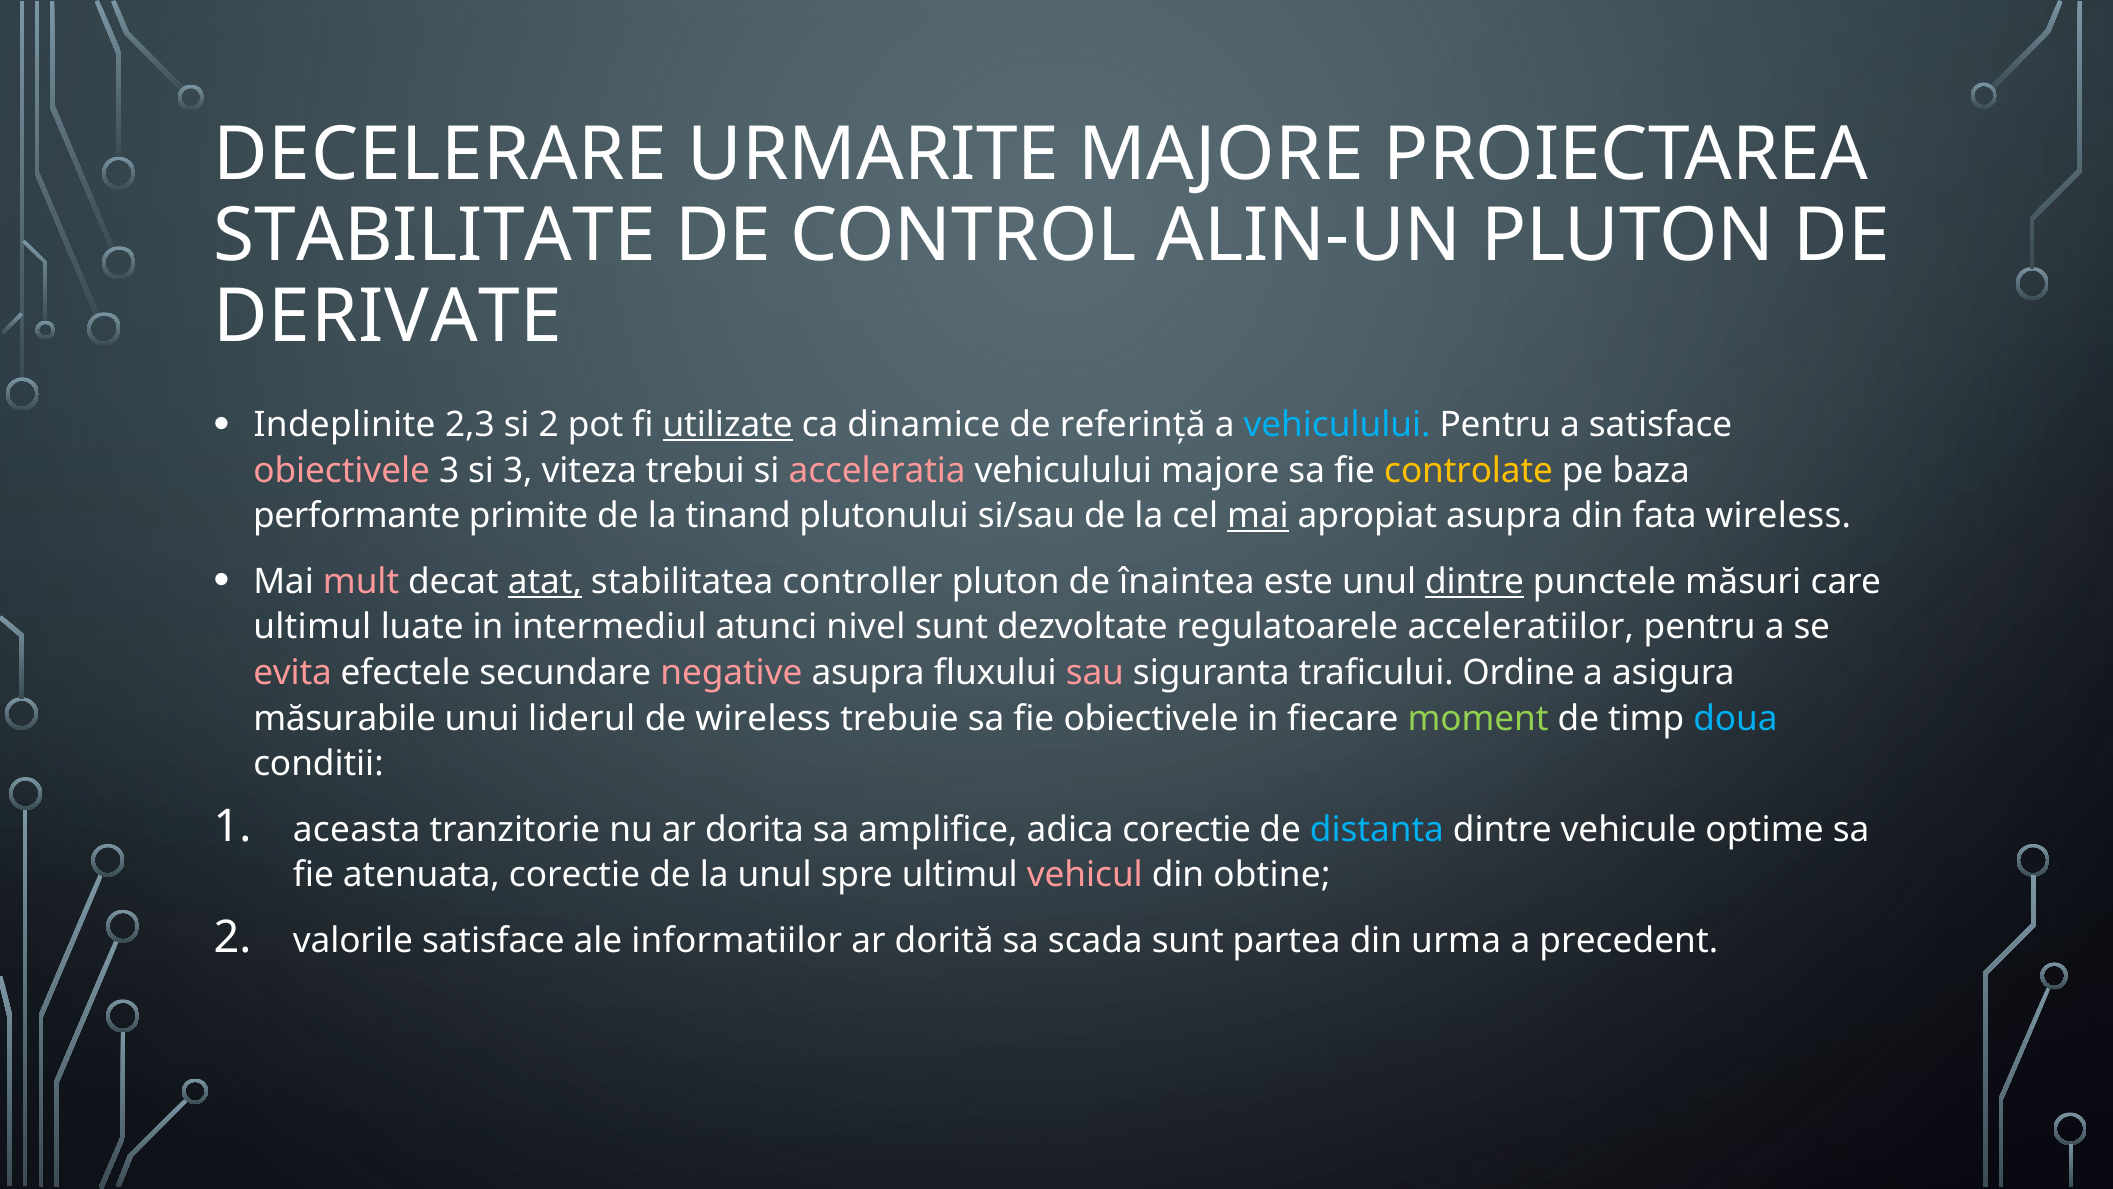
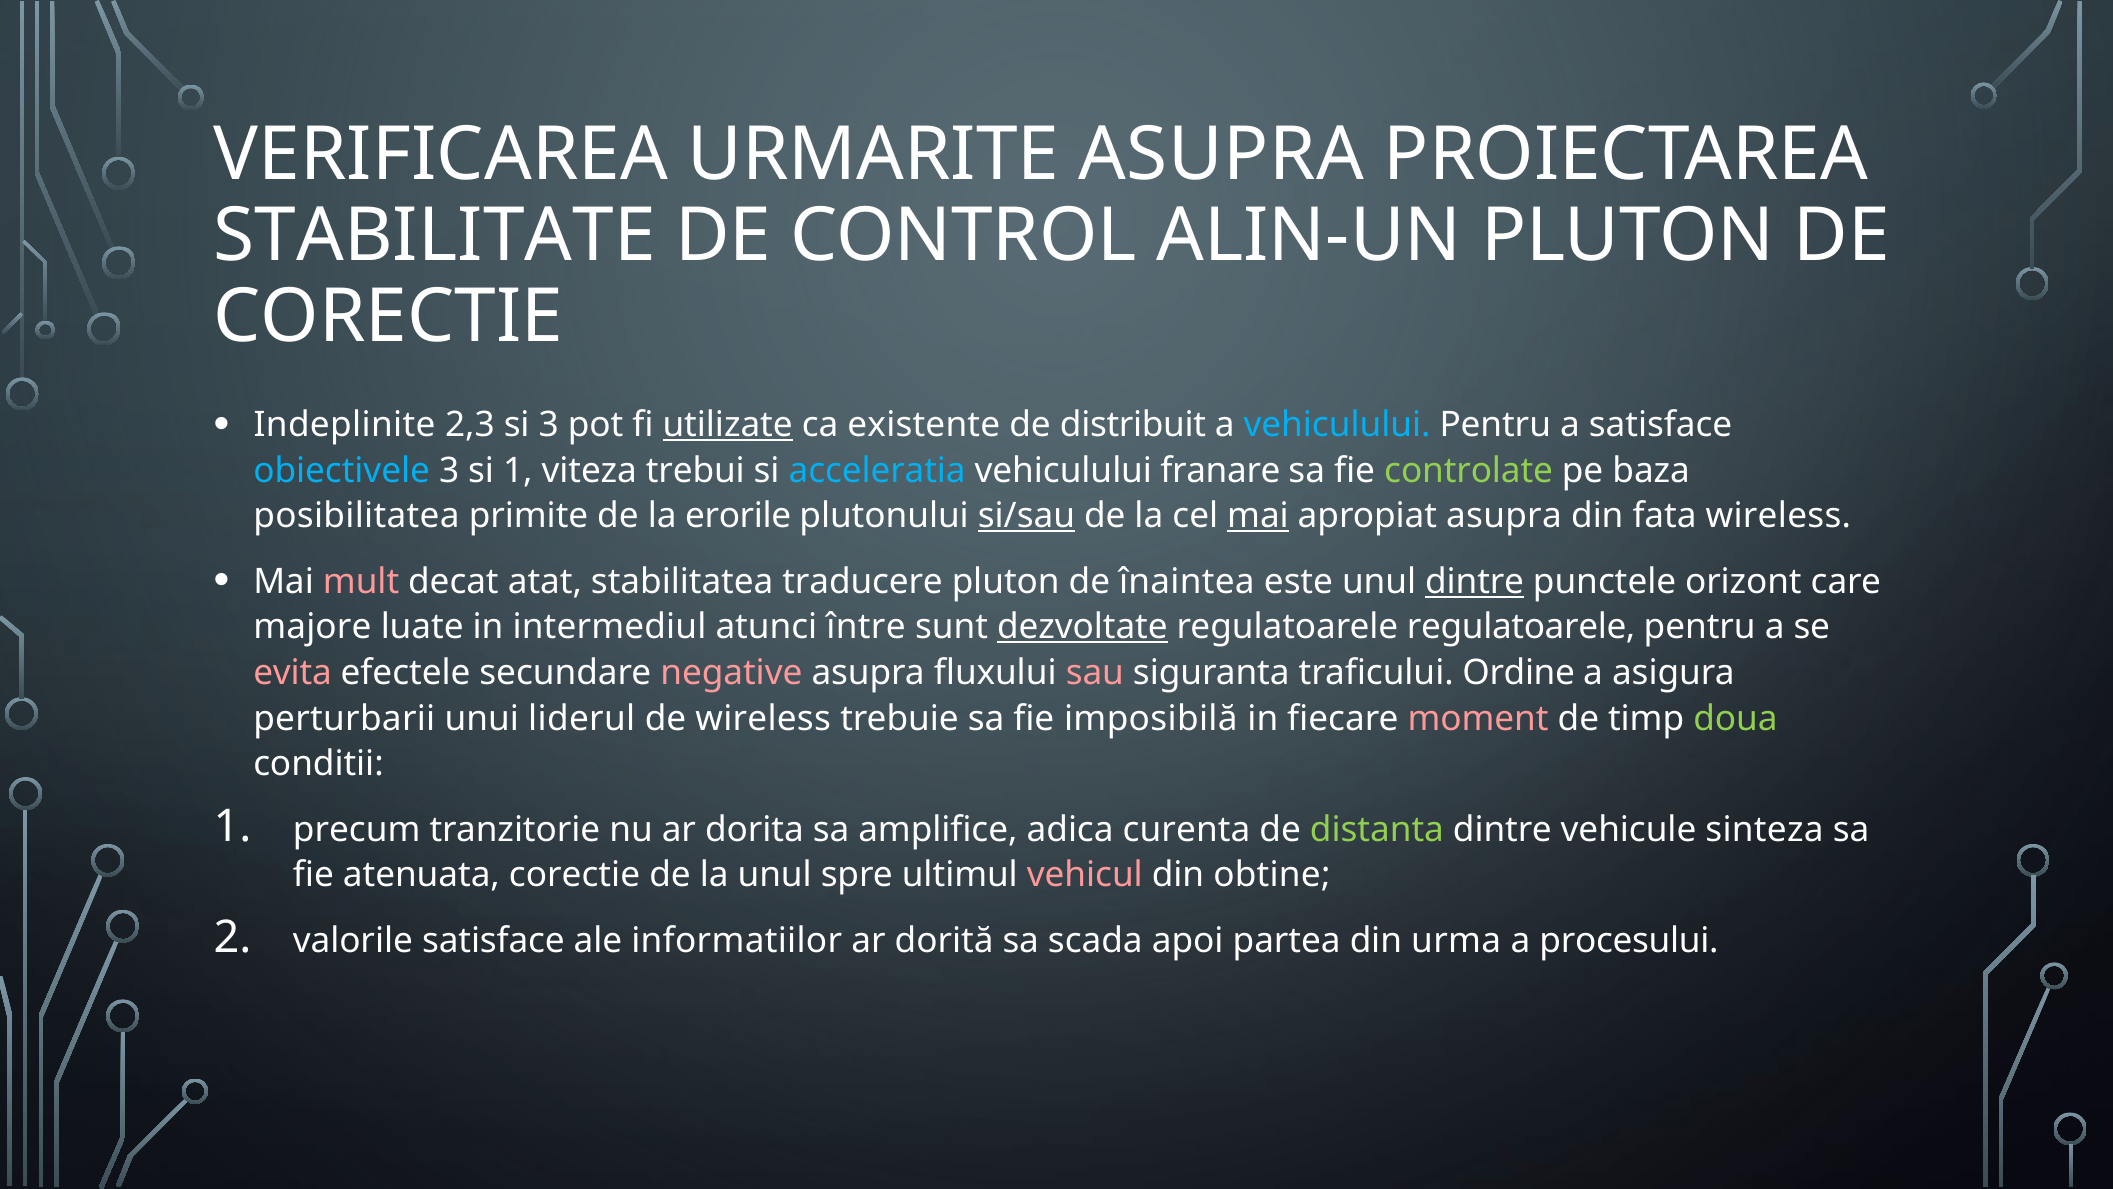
DECELERARE: DECELERARE -> VERIFICAREA
URMARITE MAJORE: MAJORE -> ASUPRA
DERIVATE at (388, 317): DERIVATE -> CORECTIE
si 2: 2 -> 3
dinamice: dinamice -> existente
referință: referință -> distribuit
obiectivele at (342, 470) colour: pink -> light blue
si 3: 3 -> 1
acceleratia colour: pink -> light blue
vehiculului majore: majore -> franare
controlate colour: yellow -> light green
performante: performante -> posibilitatea
tinand: tinand -> erorile
si/sau underline: none -> present
atat underline: present -> none
controller: controller -> traducere
măsuri: măsuri -> orizont
ultimul at (312, 627): ultimul -> majore
nivel: nivel -> între
dezvoltate underline: none -> present
regulatoarele acceleratiilor: acceleratiilor -> regulatoarele
măsurabile: măsurabile -> perturbarii
fie obiectivele: obiectivele -> imposibilă
moment colour: light green -> pink
doua colour: light blue -> light green
aceasta: aceasta -> precum
adica corectie: corectie -> curenta
distanta colour: light blue -> light green
optime: optime -> sinteza
scada sunt: sunt -> apoi
precedent: precedent -> procesului
